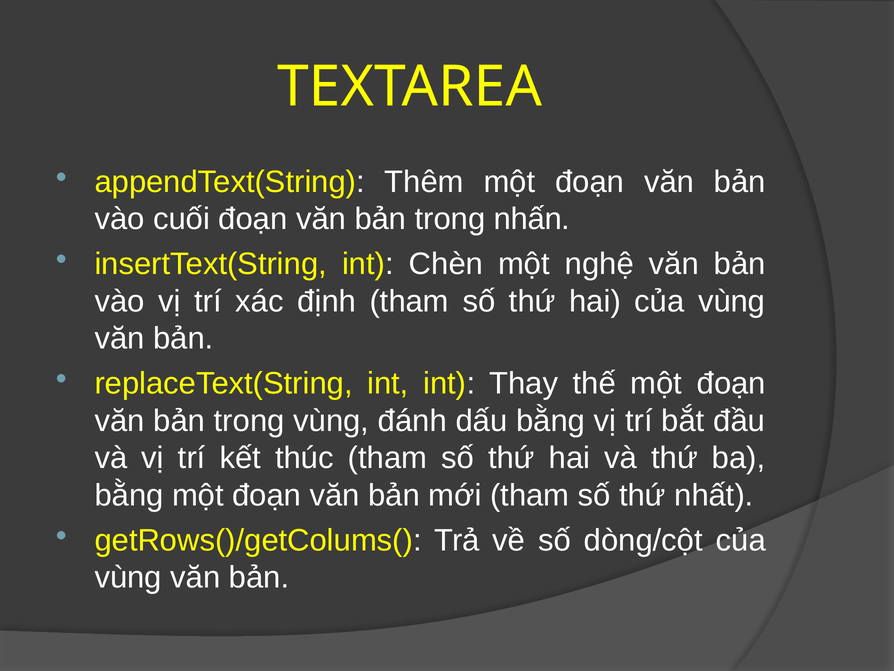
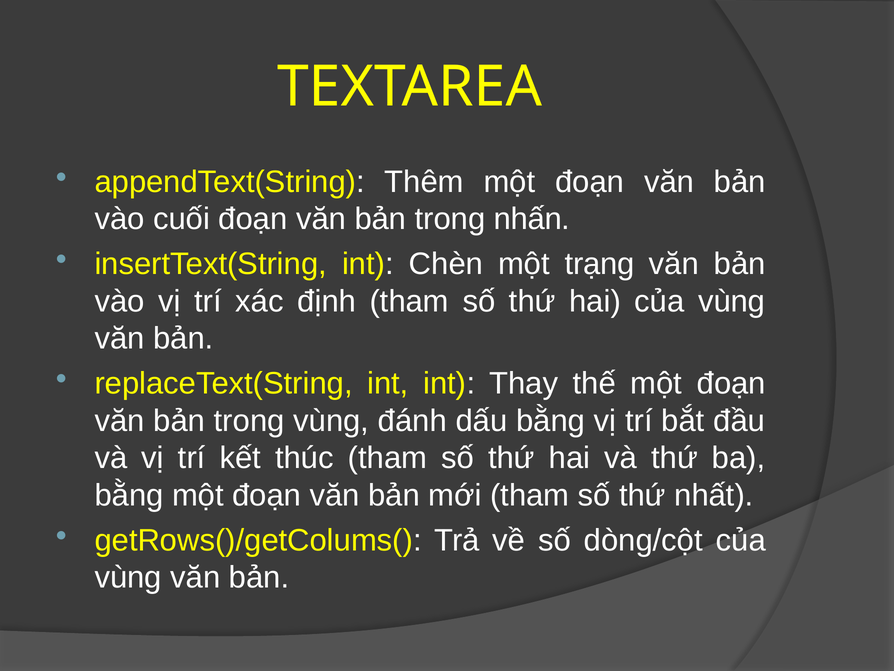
nghệ: nghệ -> trạng
